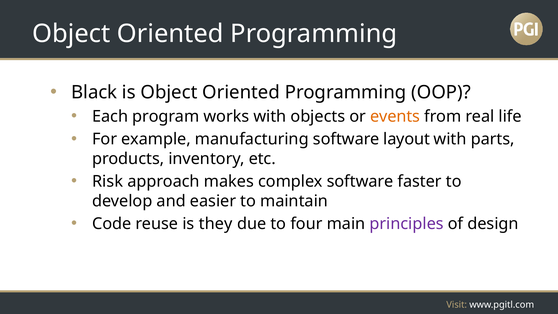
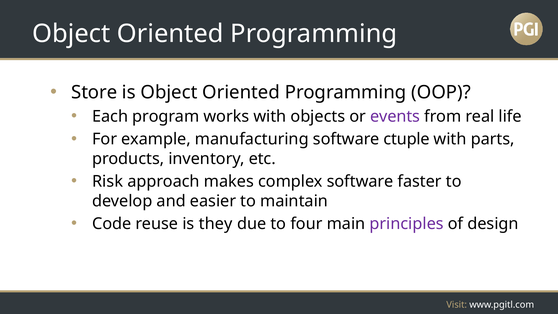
Black: Black -> Store
events colour: orange -> purple
layout: layout -> ctuple
